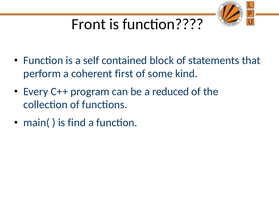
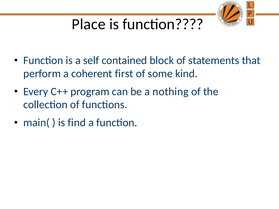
Front: Front -> Place
reduced: reduced -> nothing
